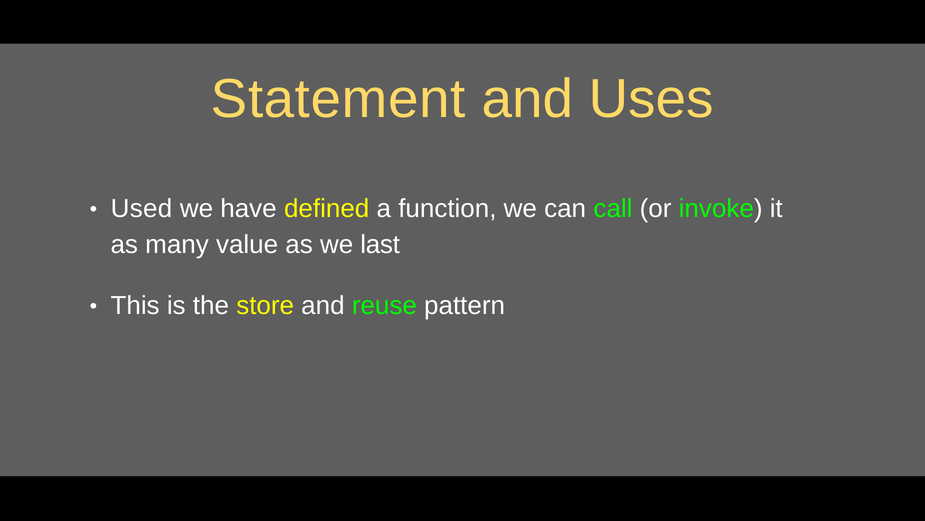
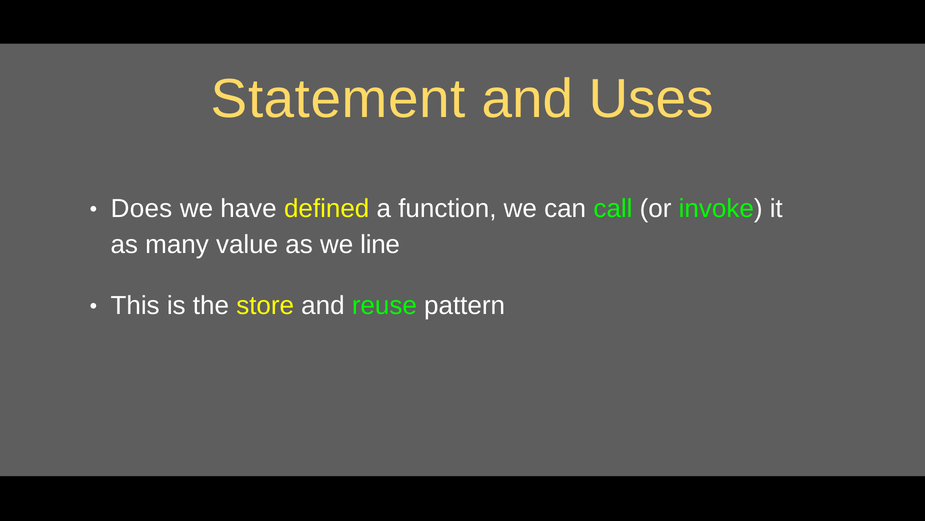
Used: Used -> Does
last: last -> line
